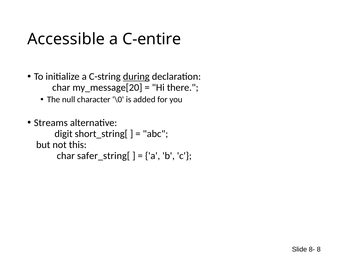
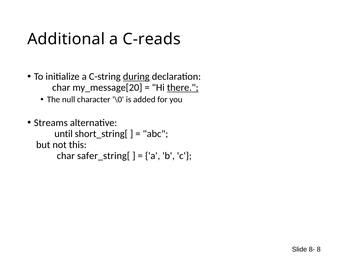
Accessible: Accessible -> Additional
C-entire: C-entire -> C-reads
there underline: none -> present
digit: digit -> until
